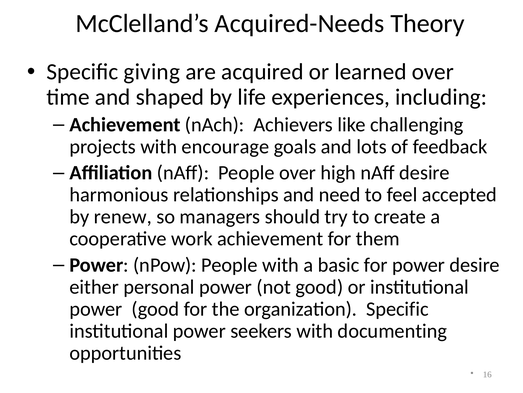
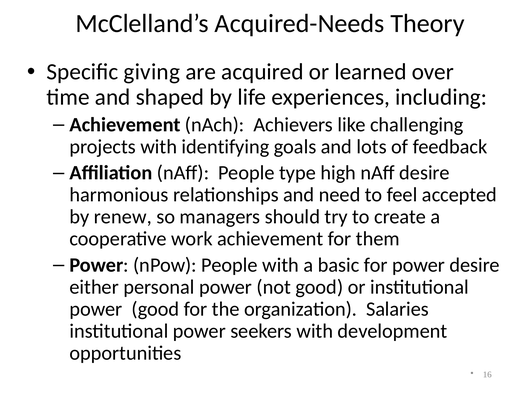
encourage: encourage -> identifying
People over: over -> type
organization Specific: Specific -> Salaries
documenting: documenting -> development
